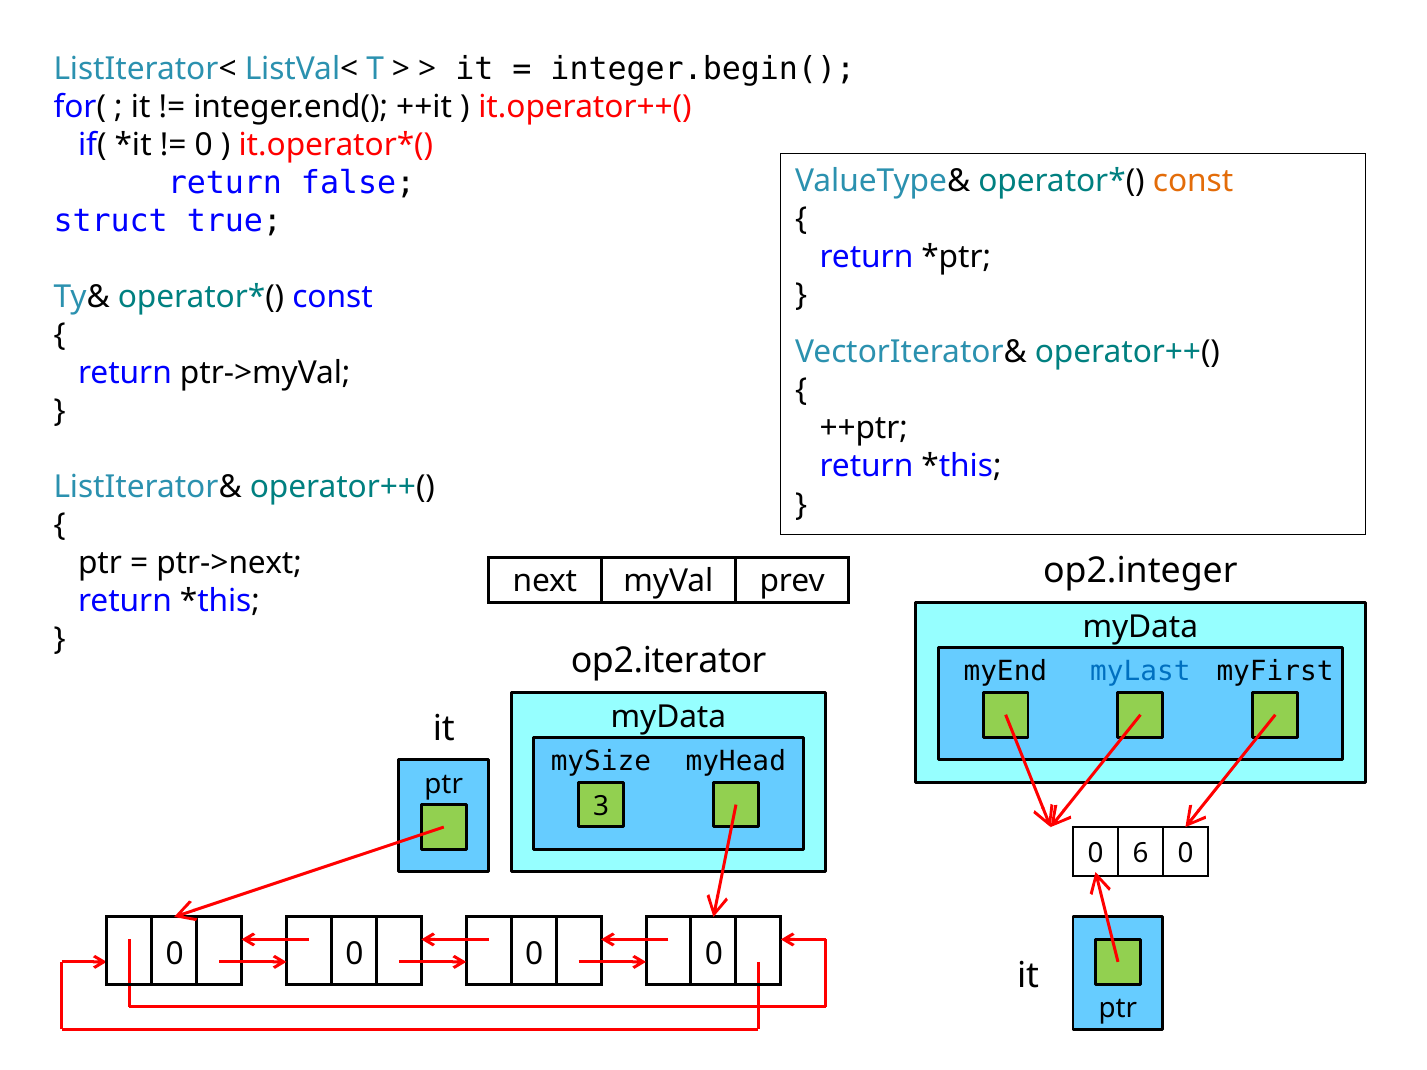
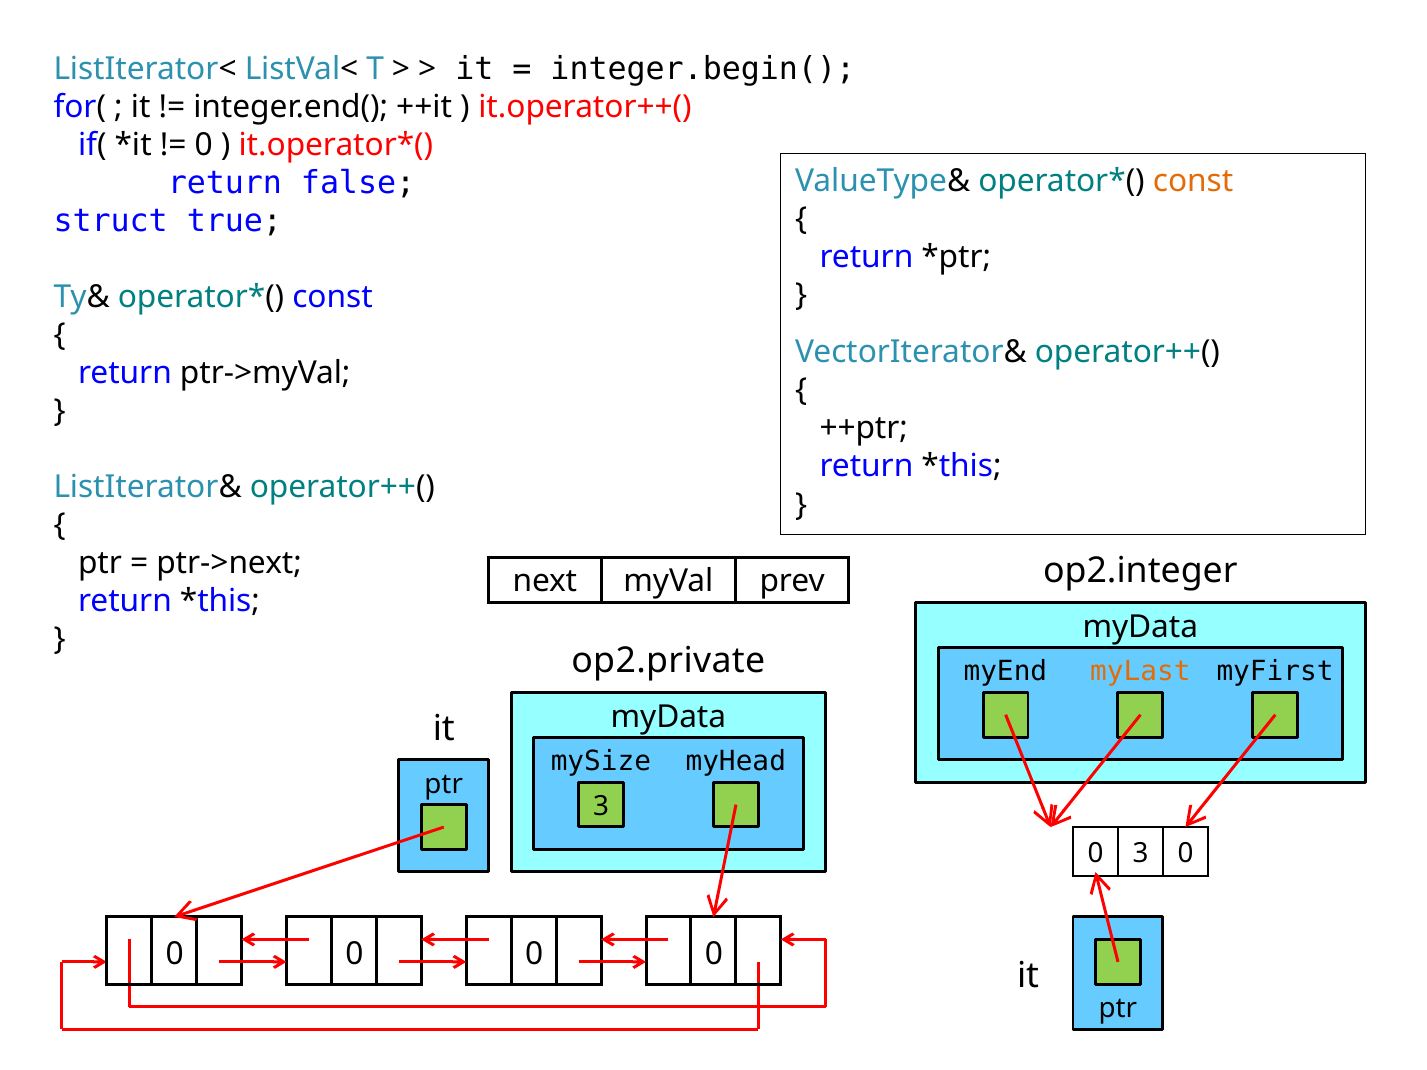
op2.iterator: op2.iterator -> op2.private
myLast colour: blue -> orange
0 6: 6 -> 3
